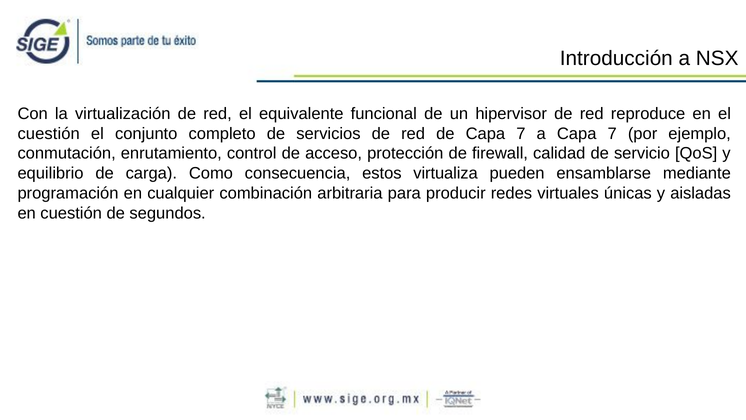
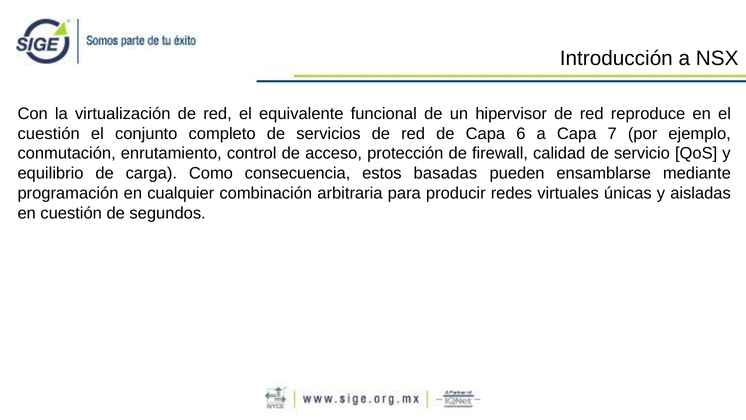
de Capa 7: 7 -> 6
virtualiza: virtualiza -> basadas
